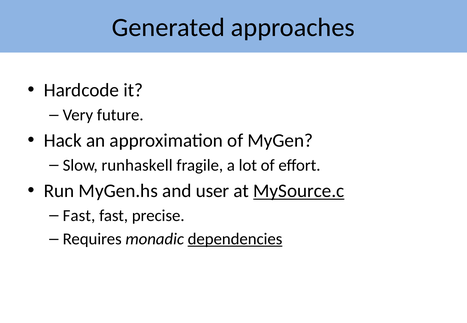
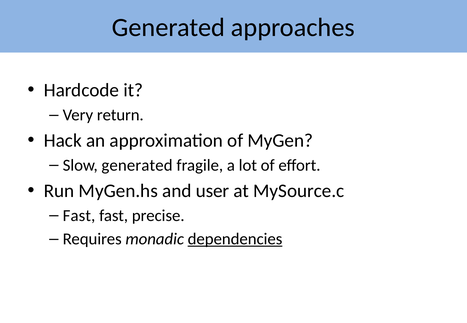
future: future -> return
Slow runhaskell: runhaskell -> generated
MySource.c underline: present -> none
